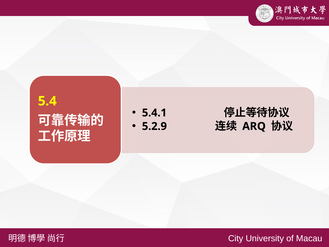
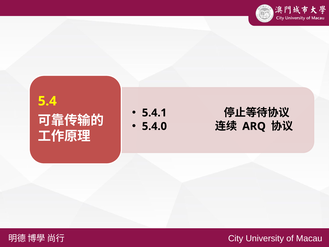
5.2.9: 5.2.9 -> 5.4.0
